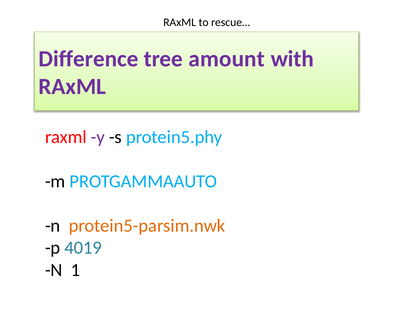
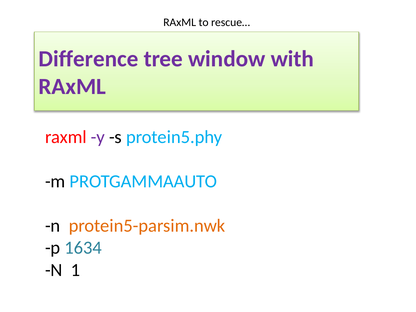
amount: amount -> window
4019: 4019 -> 1634
